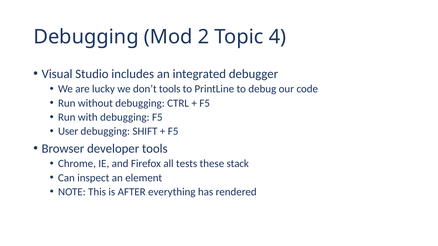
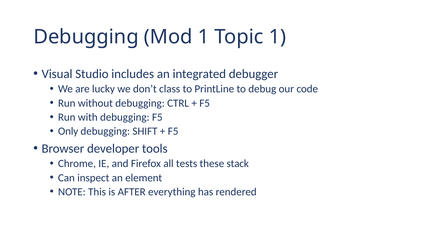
Mod 2: 2 -> 1
Topic 4: 4 -> 1
don’t tools: tools -> class
User: User -> Only
